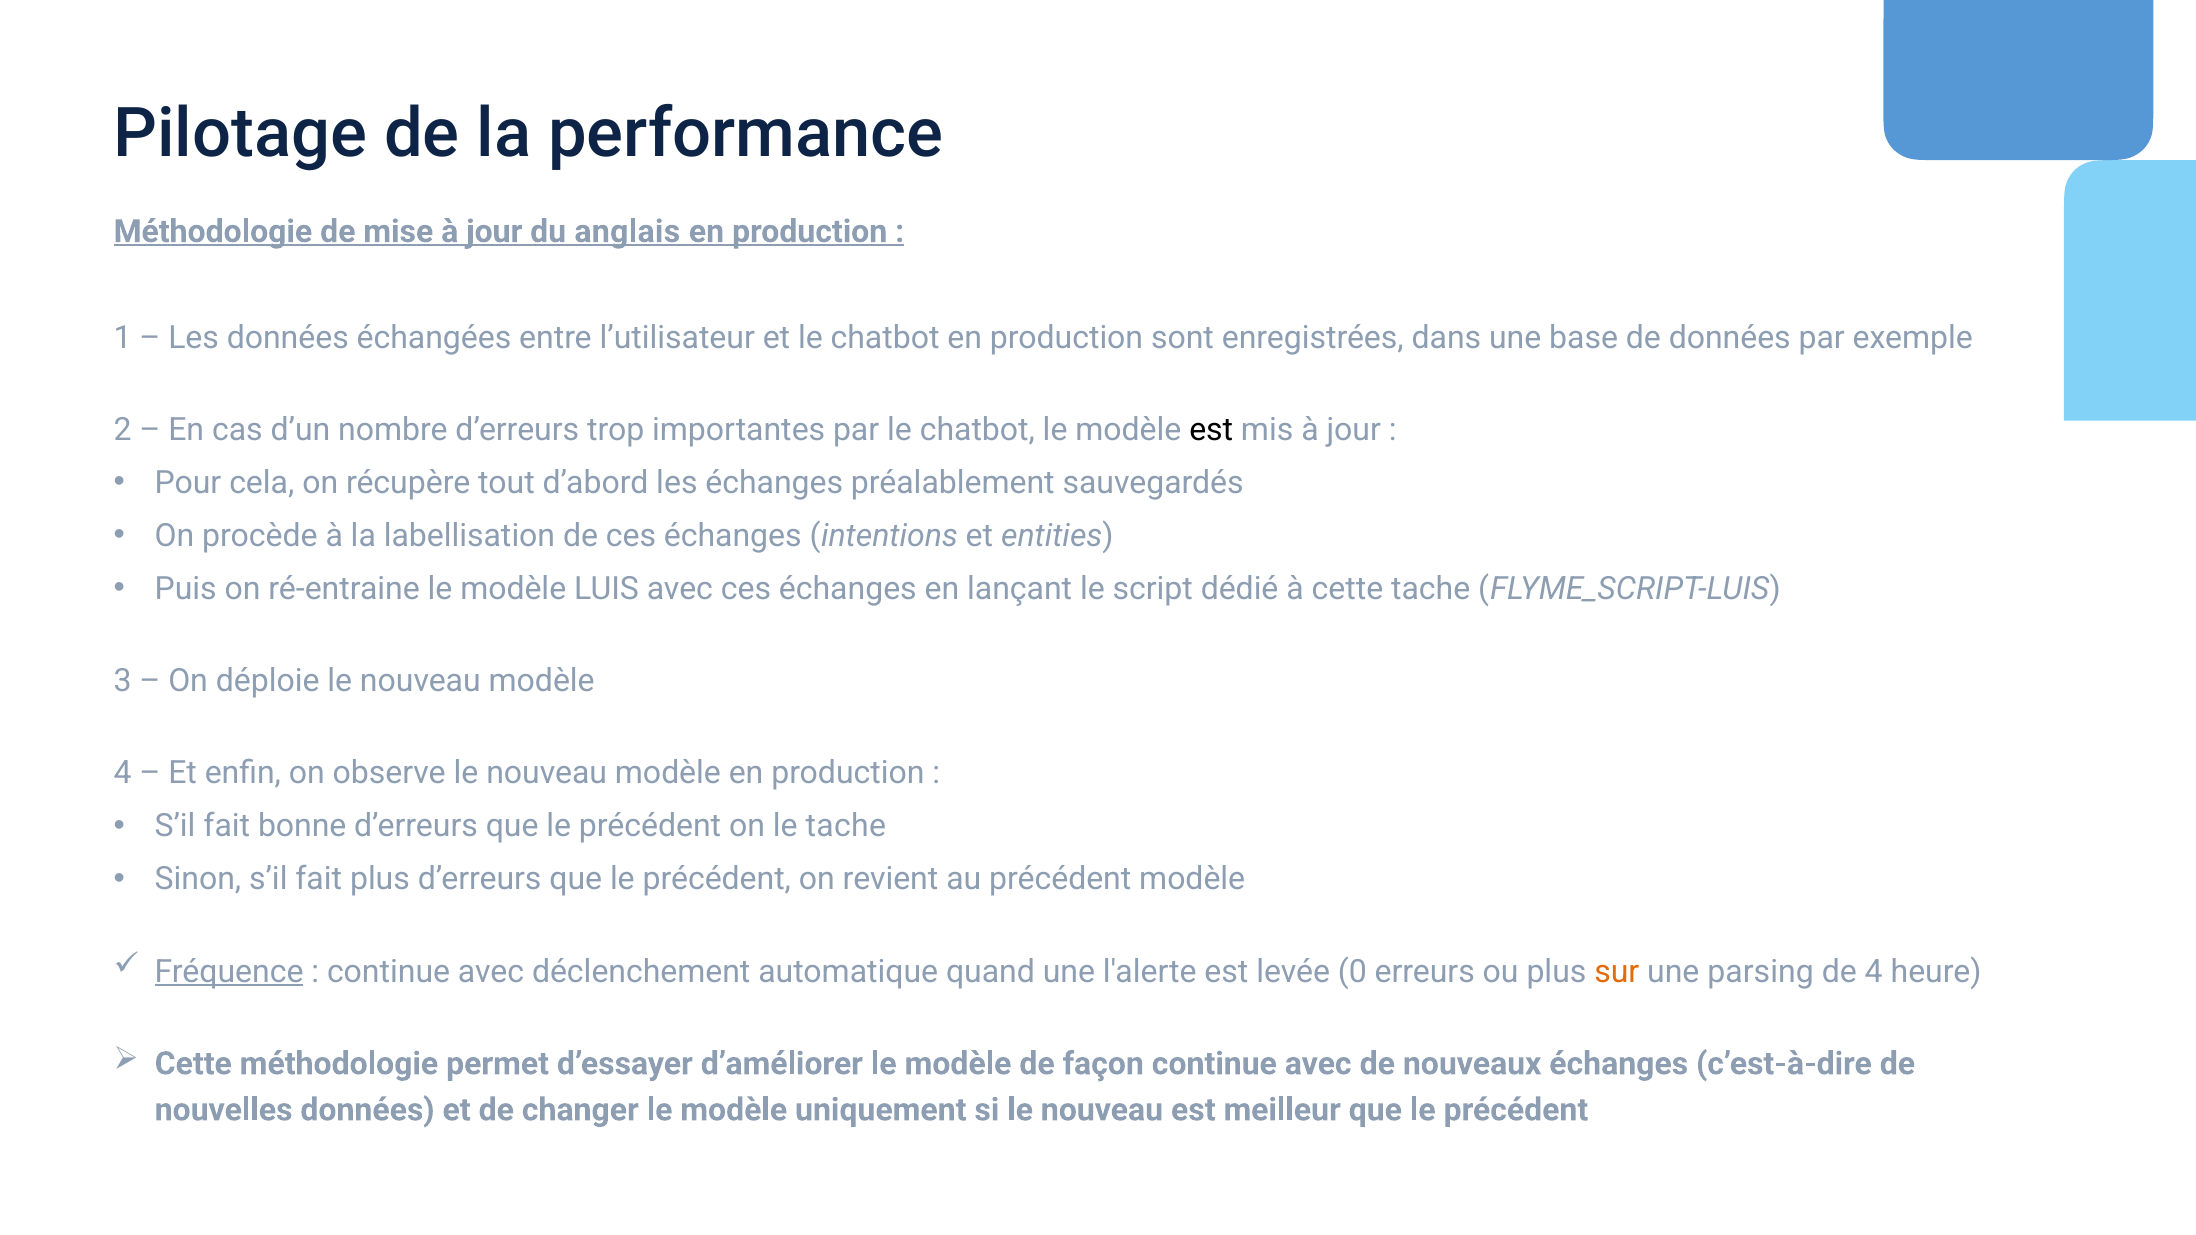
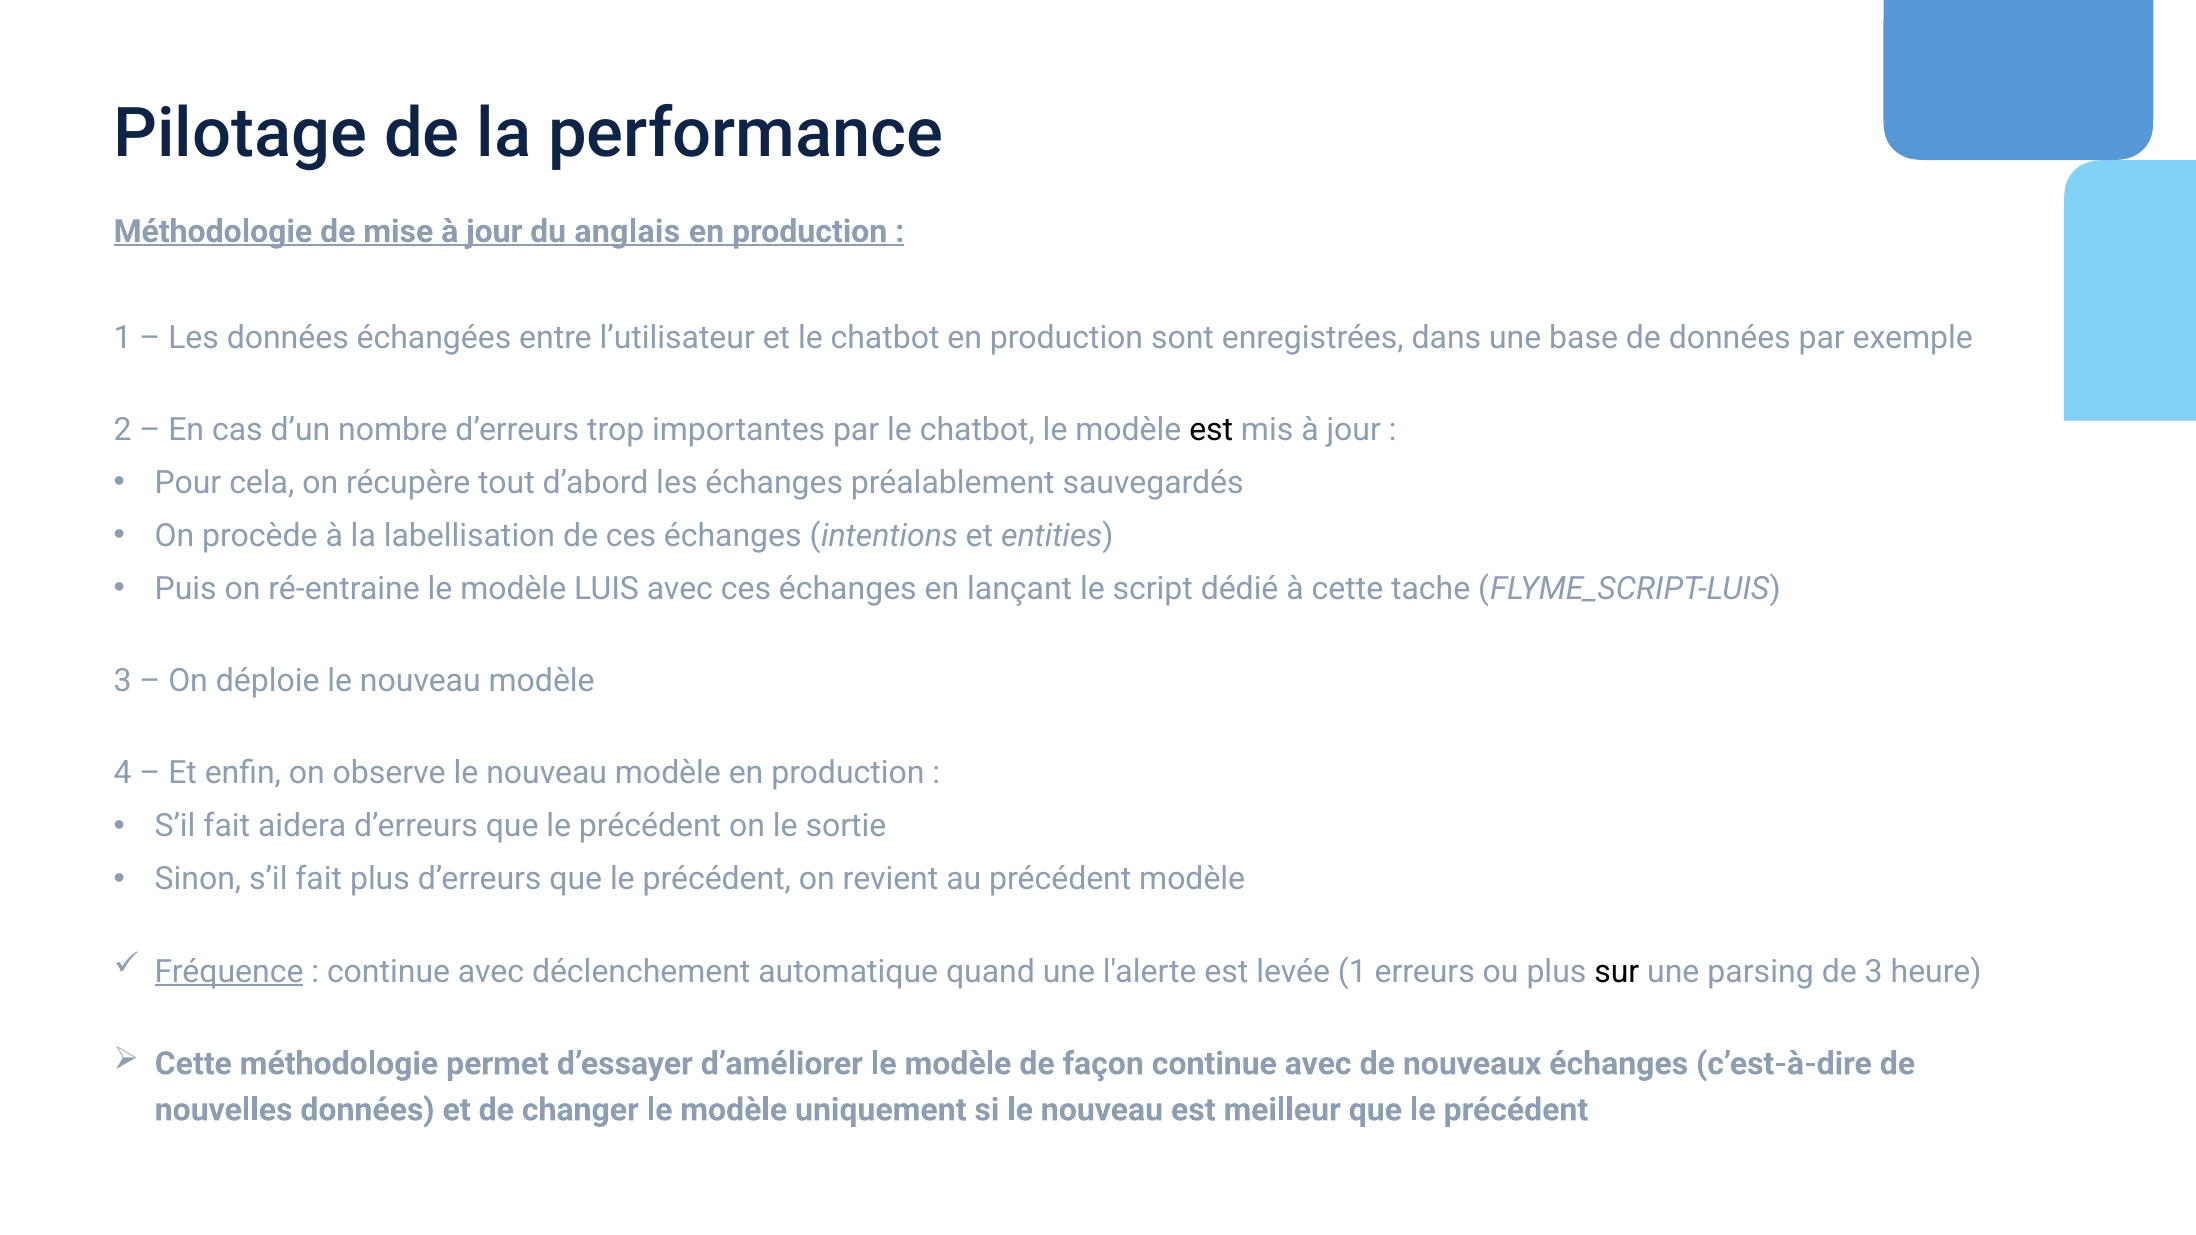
bonne: bonne -> aidera
le tache: tache -> sortie
levée 0: 0 -> 1
sur colour: orange -> black
de 4: 4 -> 3
